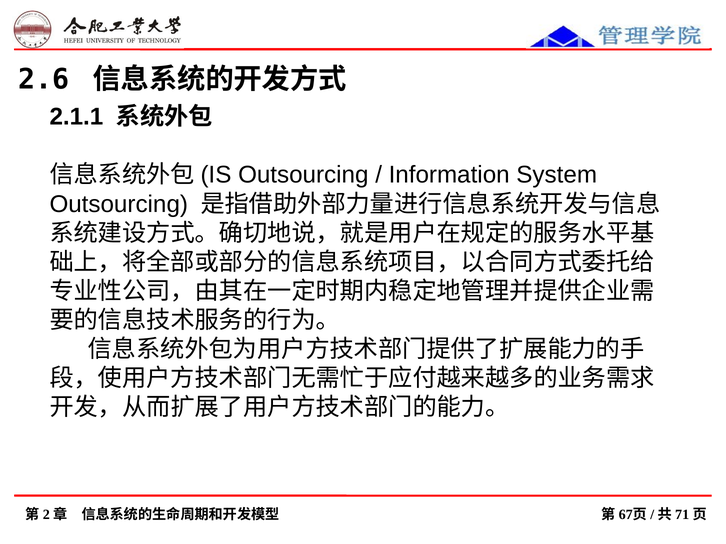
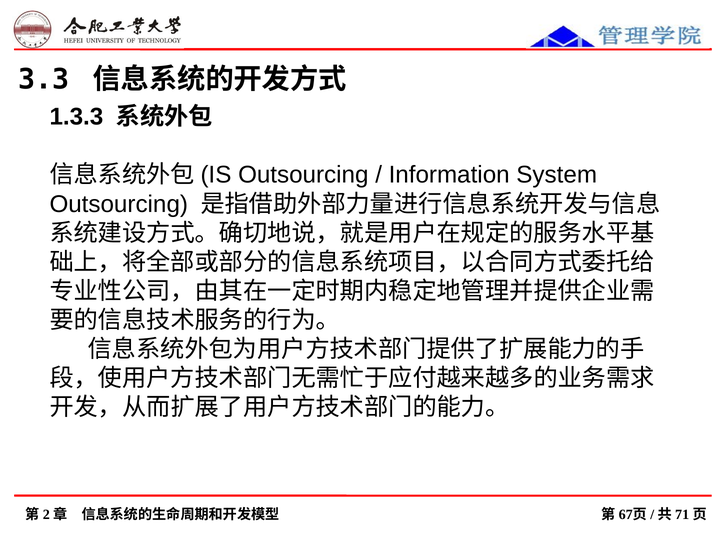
2.6: 2.6 -> 3.3
2.1.1: 2.1.1 -> 1.3.3
